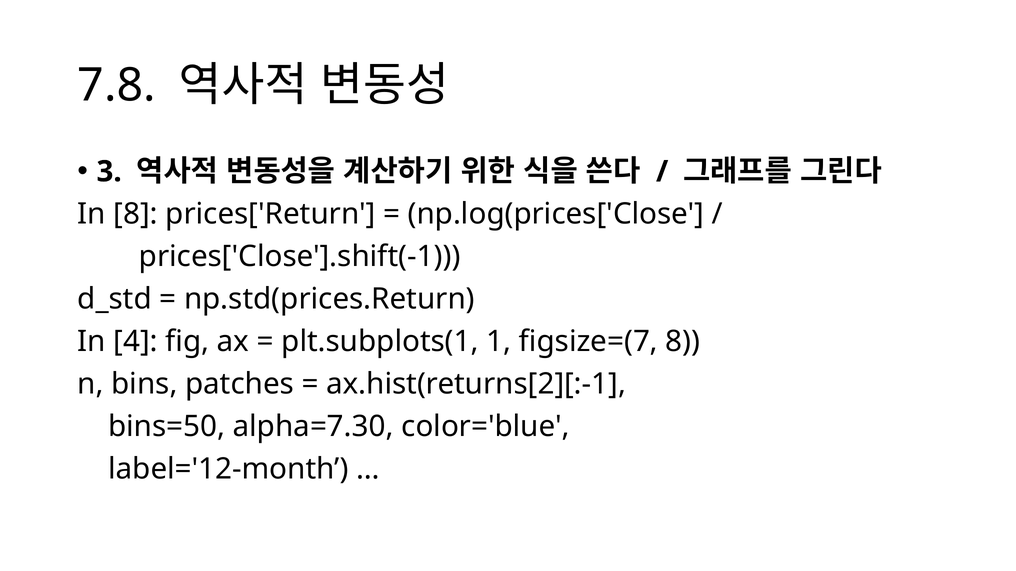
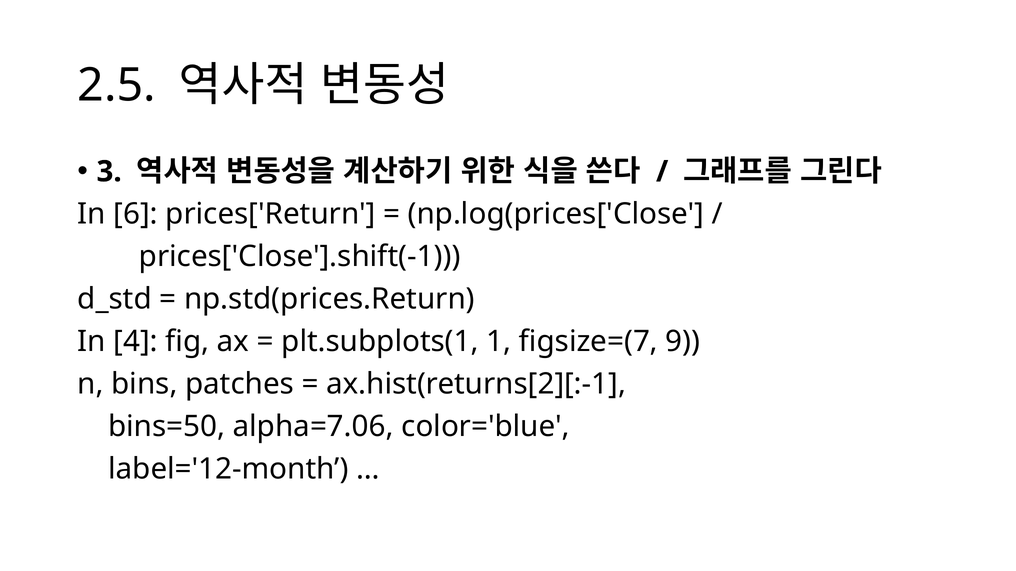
7.8: 7.8 -> 2.5
In 8: 8 -> 6
figsize=(7 8: 8 -> 9
alpha=7.30: alpha=7.30 -> alpha=7.06
